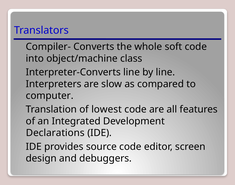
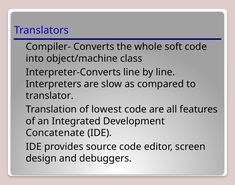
computer: computer -> translator
Declarations: Declarations -> Concatenate
